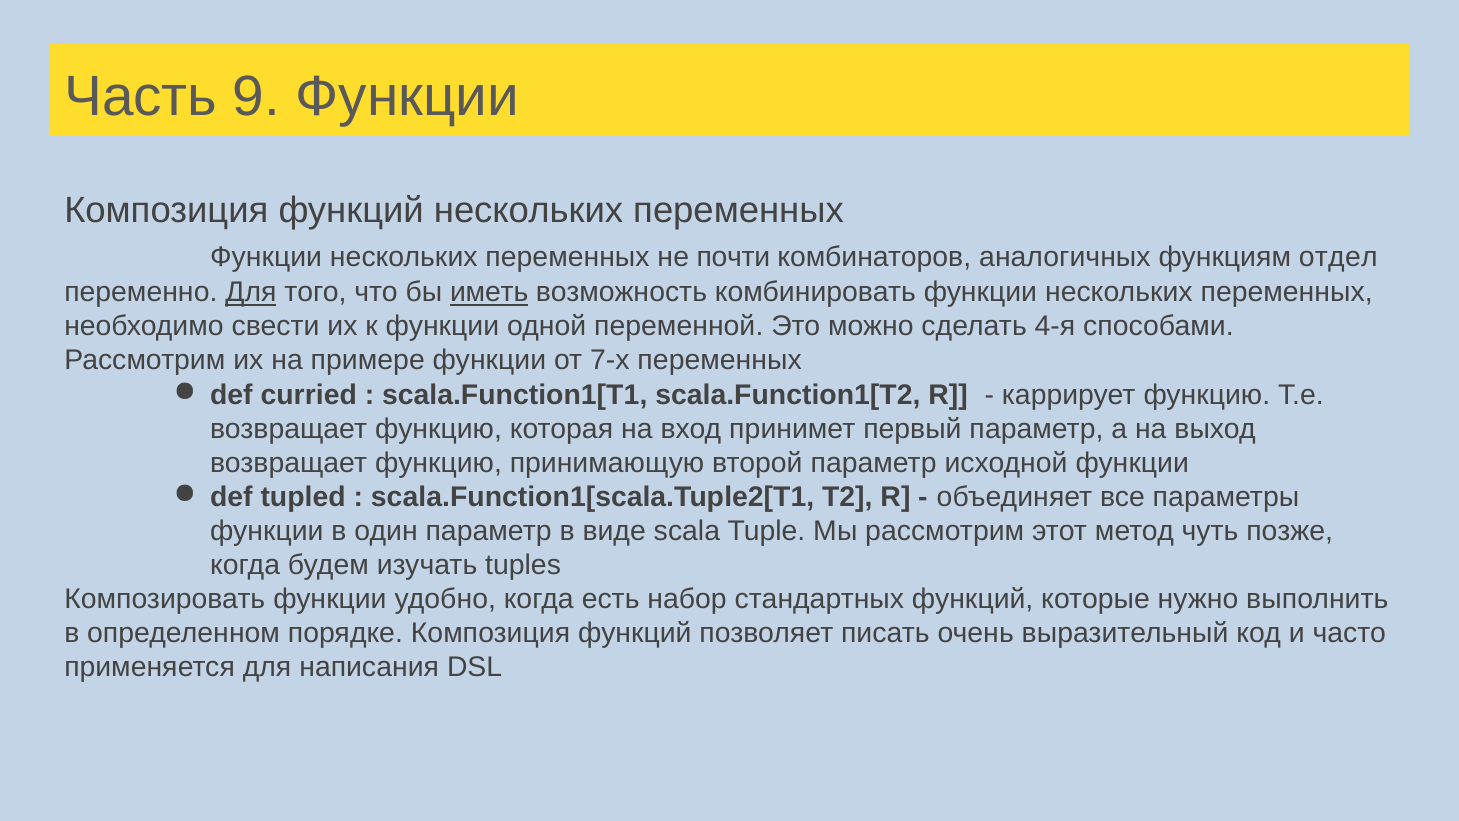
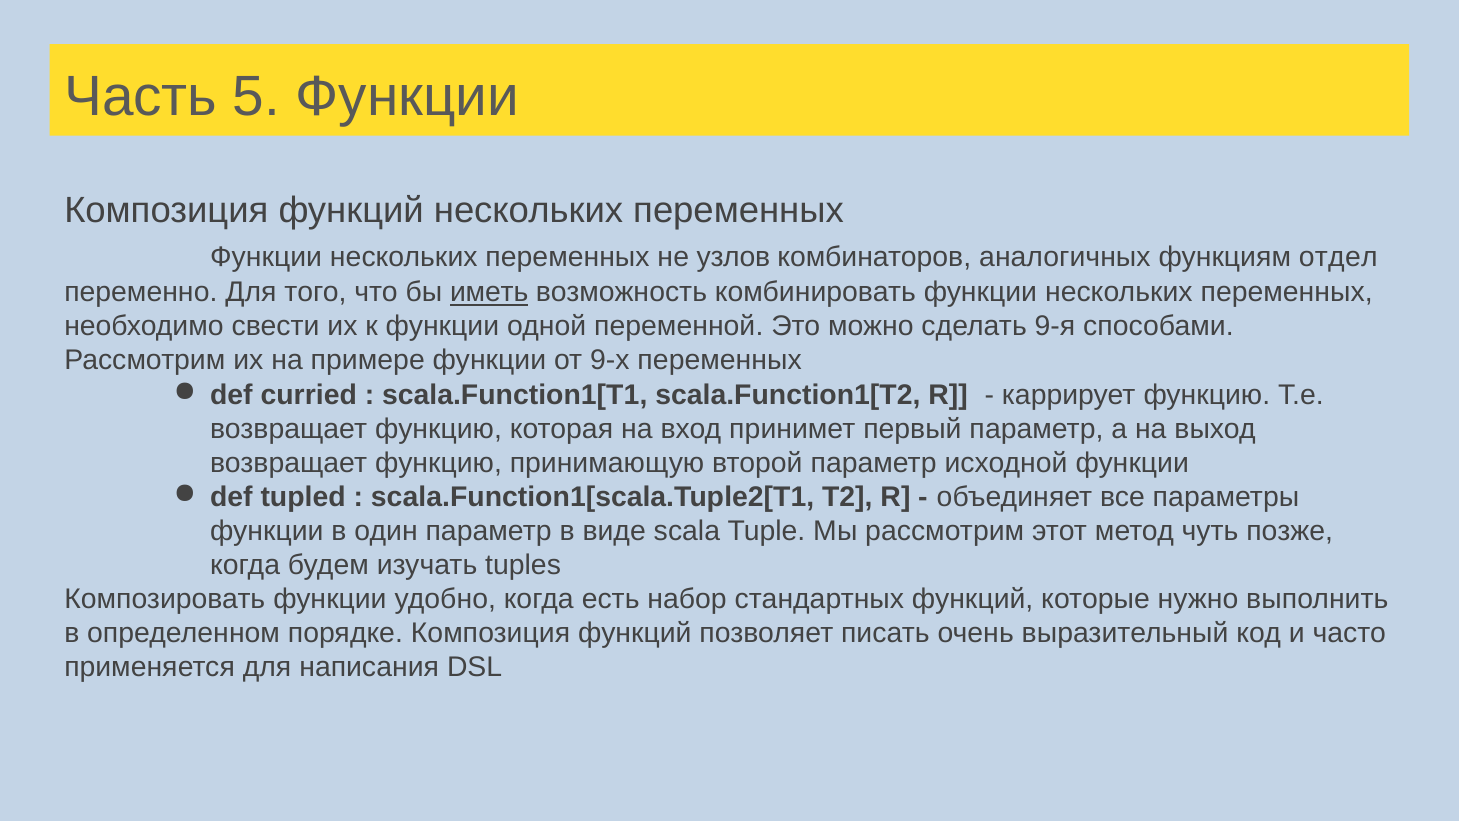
9: 9 -> 5
почти: почти -> узлов
Для at (251, 292) underline: present -> none
4-я: 4-я -> 9-я
7-х: 7-х -> 9-х
